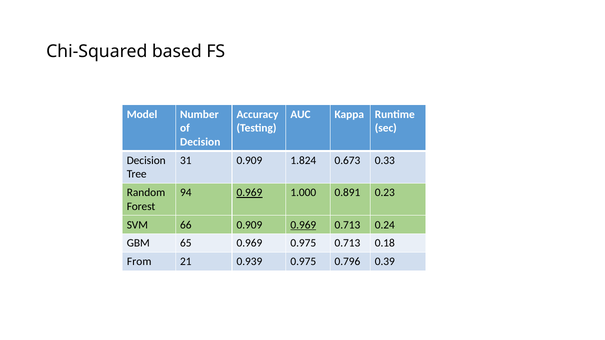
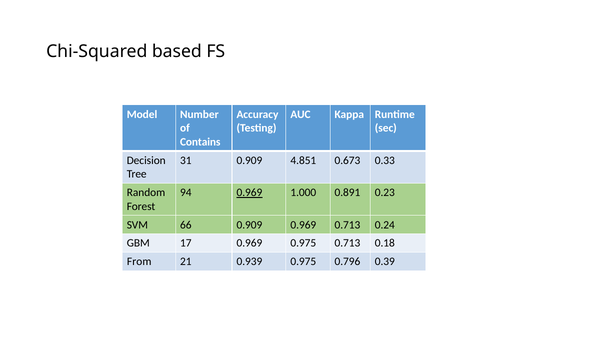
Decision at (200, 142): Decision -> Contains
1.824: 1.824 -> 4.851
0.969 at (303, 225) underline: present -> none
65: 65 -> 17
